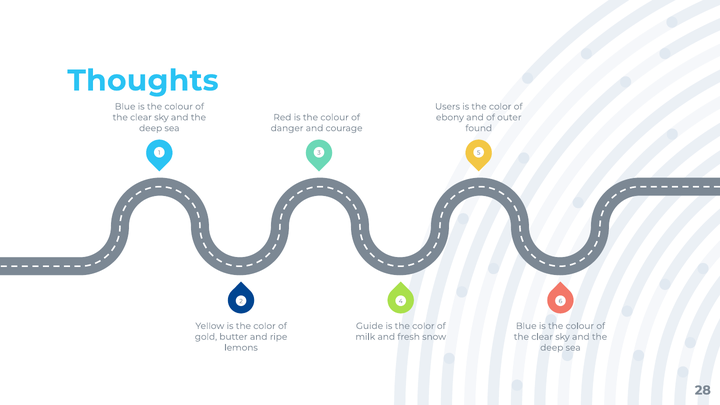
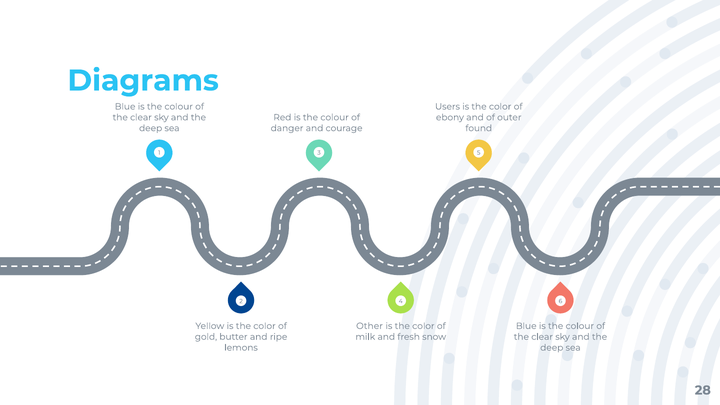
Thoughts: Thoughts -> Diagrams
Guide: Guide -> Other
